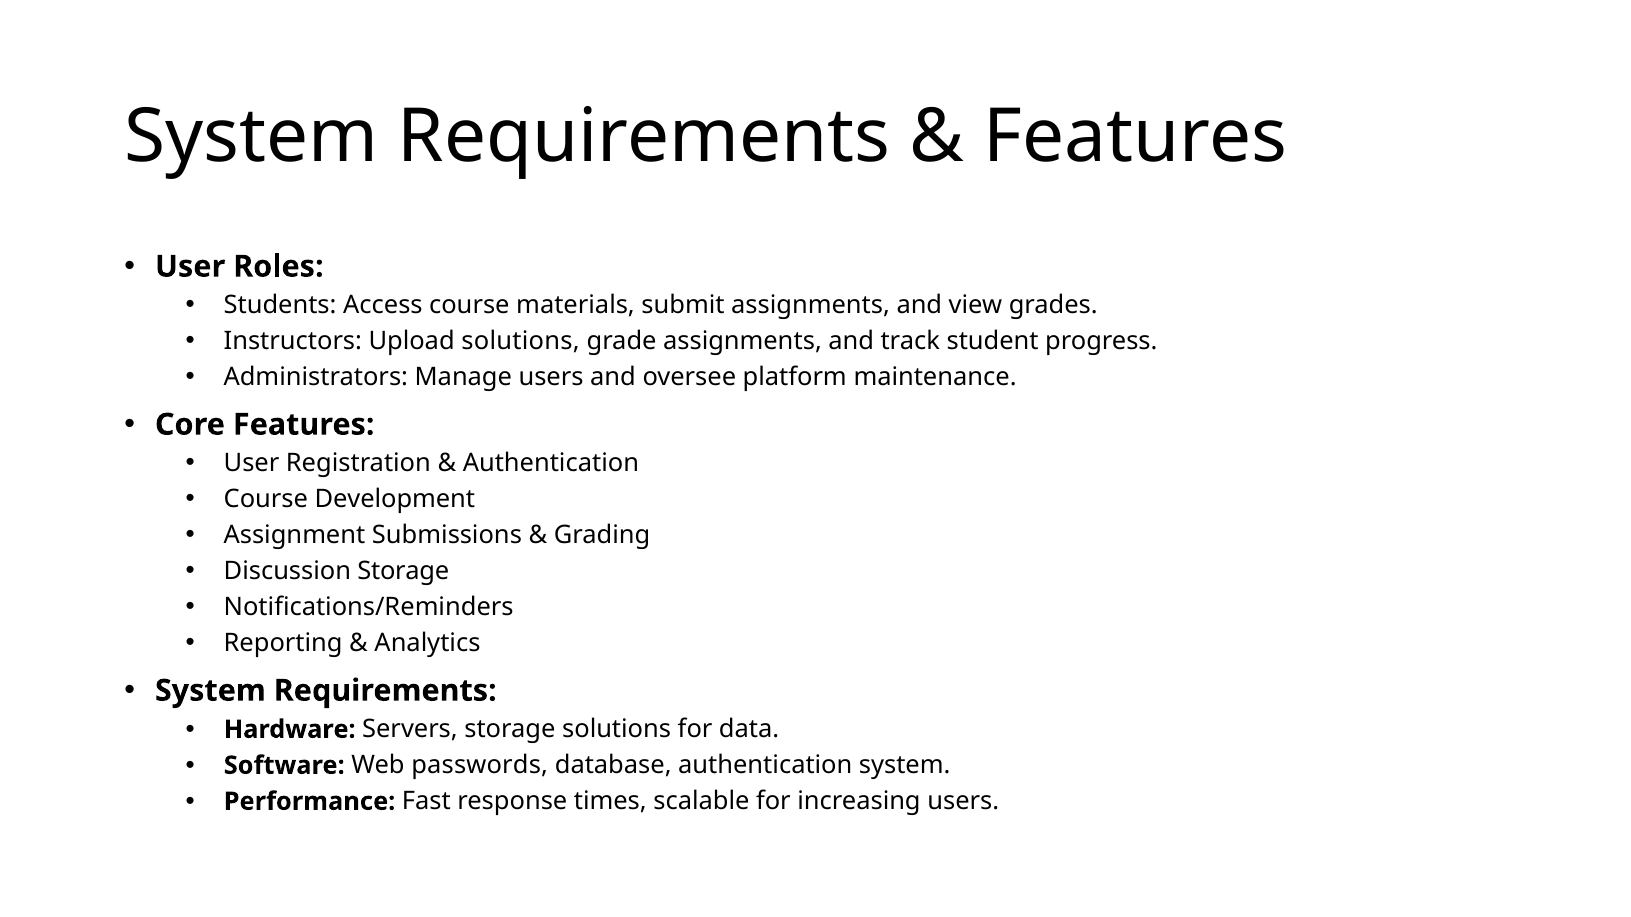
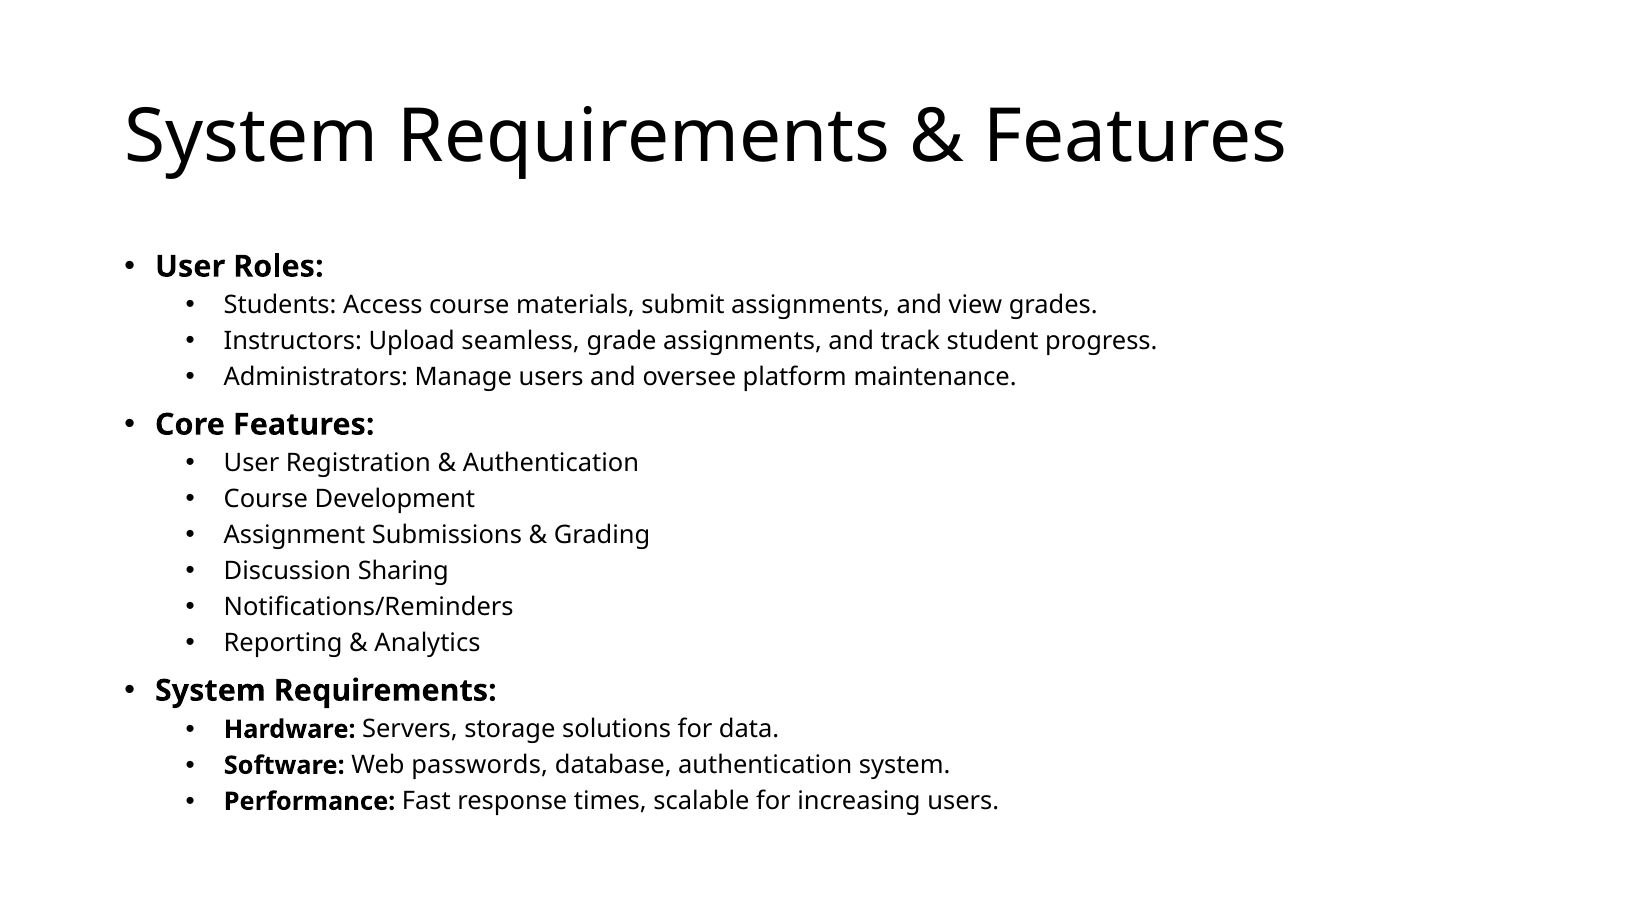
Upload solutions: solutions -> seamless
Discussion Storage: Storage -> Sharing
